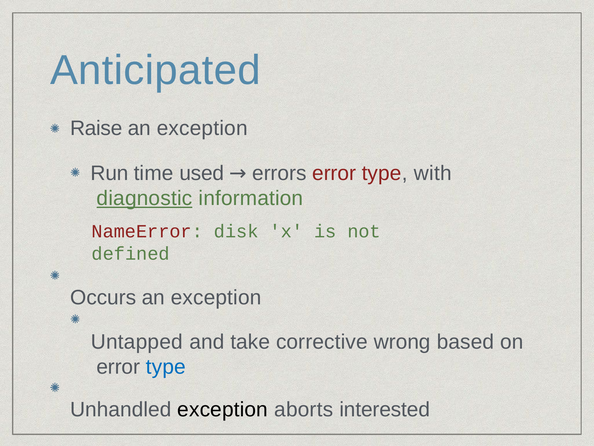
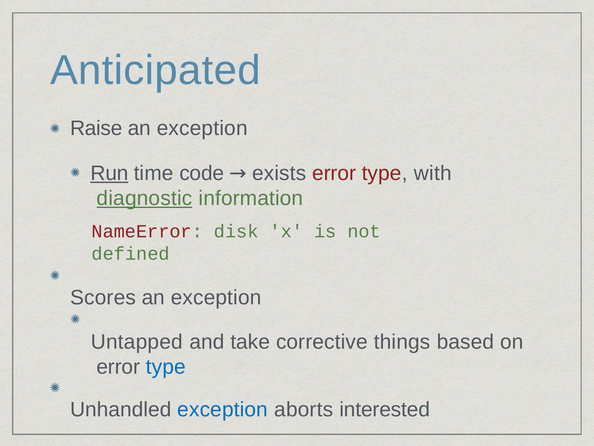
Run underline: none -> present
used: used -> code
errors: errors -> exists
Occurs: Occurs -> Scores
wrong: wrong -> things
exception at (223, 409) colour: black -> blue
